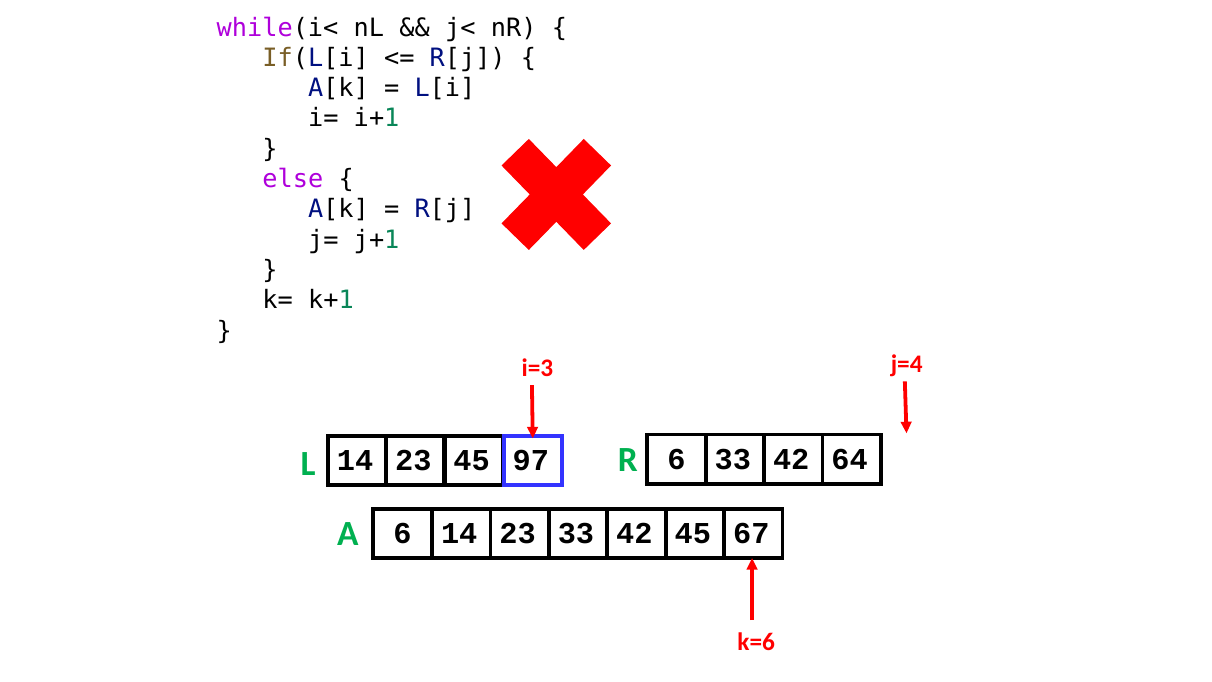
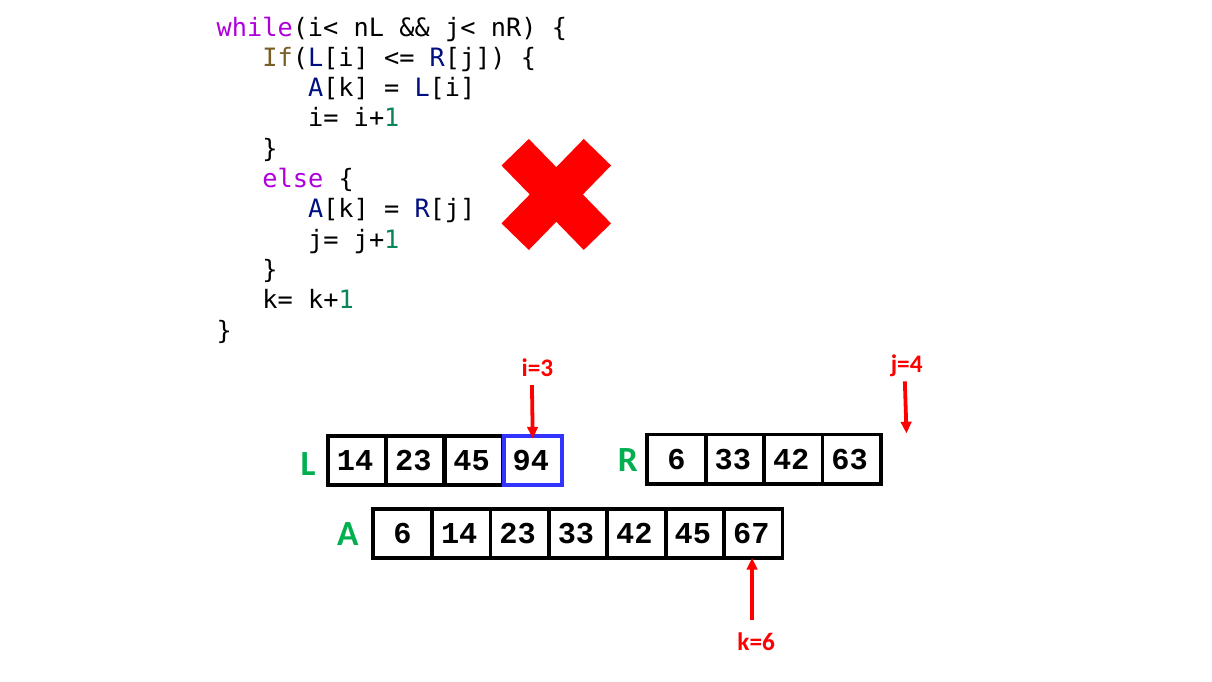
97: 97 -> 94
64: 64 -> 63
